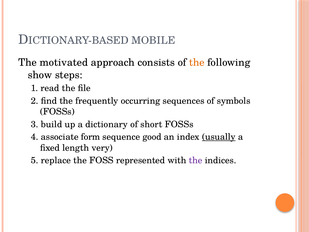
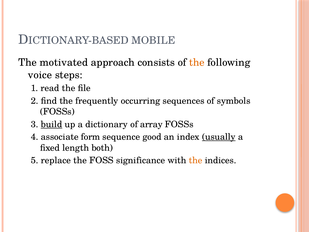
show: show -> voice
build underline: none -> present
short: short -> array
very: very -> both
represented: represented -> significance
the at (196, 160) colour: purple -> orange
